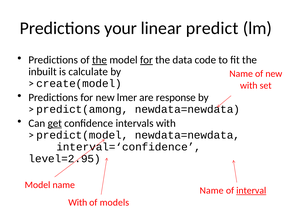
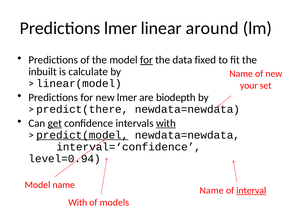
Predictions your: your -> lmer
predict: predict -> around
the at (99, 60) underline: present -> none
code: code -> fixed
create(model: create(model -> linear(model
with at (249, 85): with -> your
response: response -> biodepth
predict(among: predict(among -> predict(there
with at (166, 123) underline: none -> present
predict(model underline: none -> present
level=2.95: level=2.95 -> level=0.94
